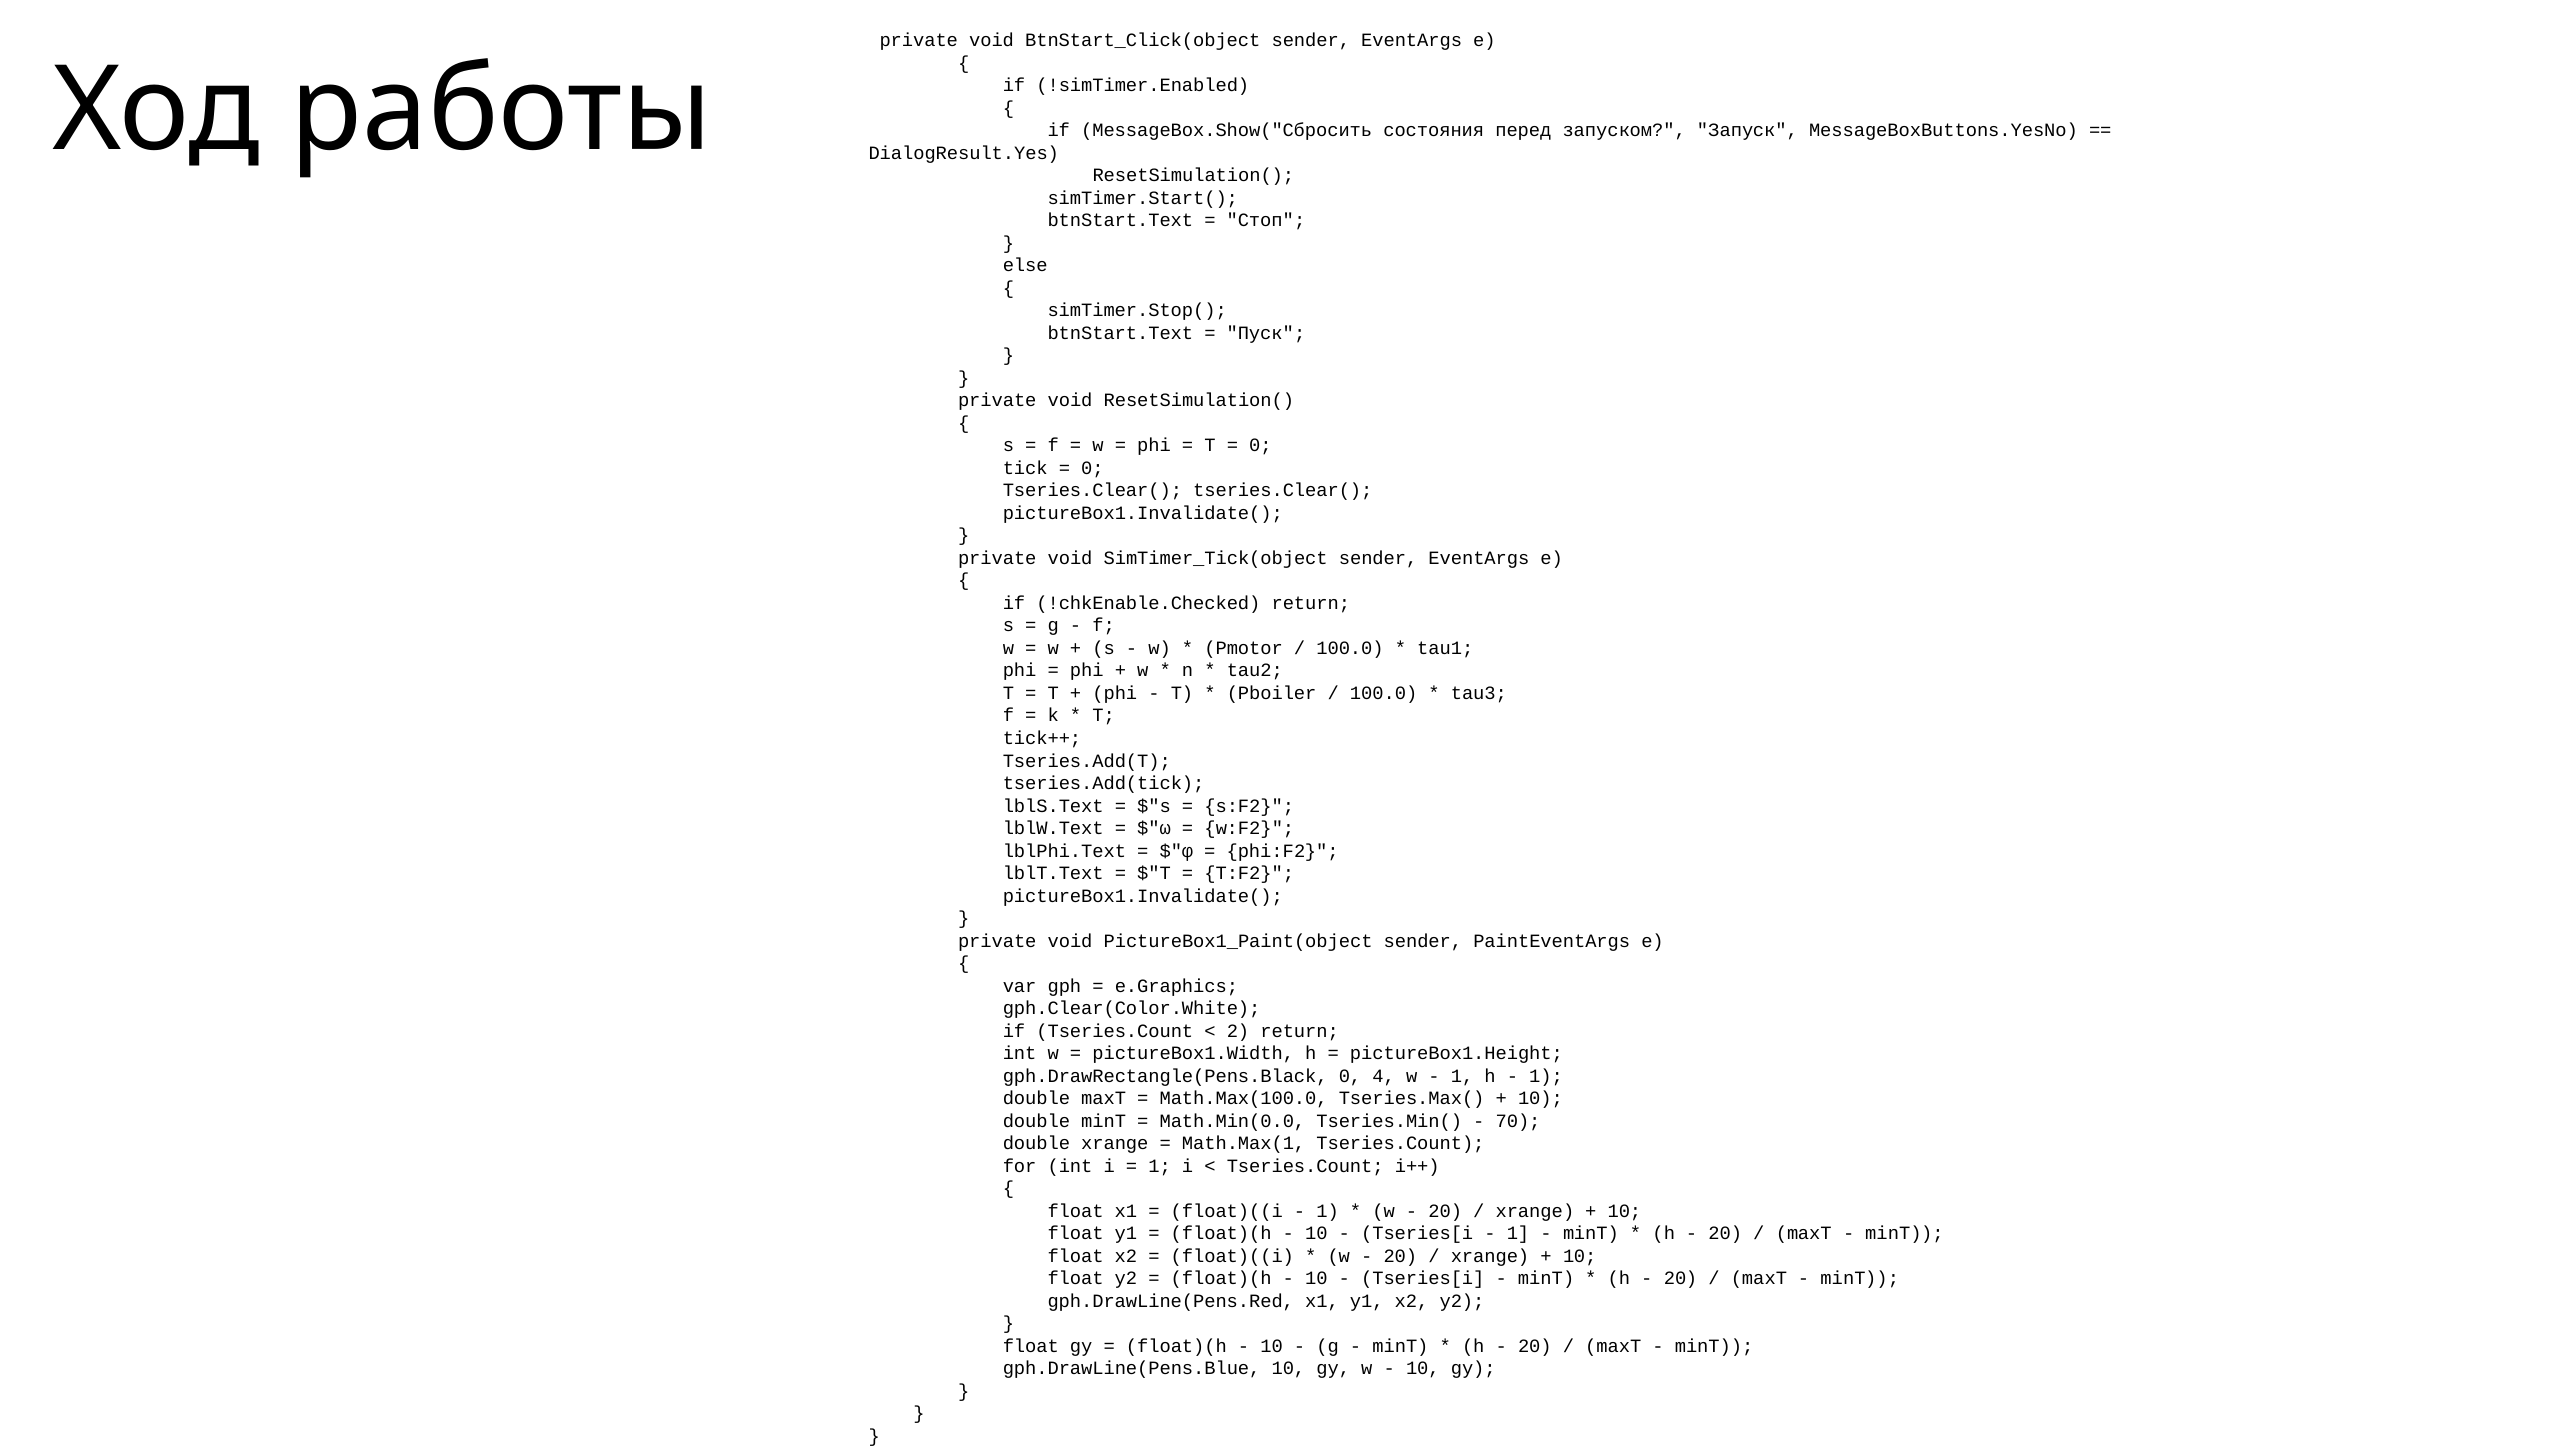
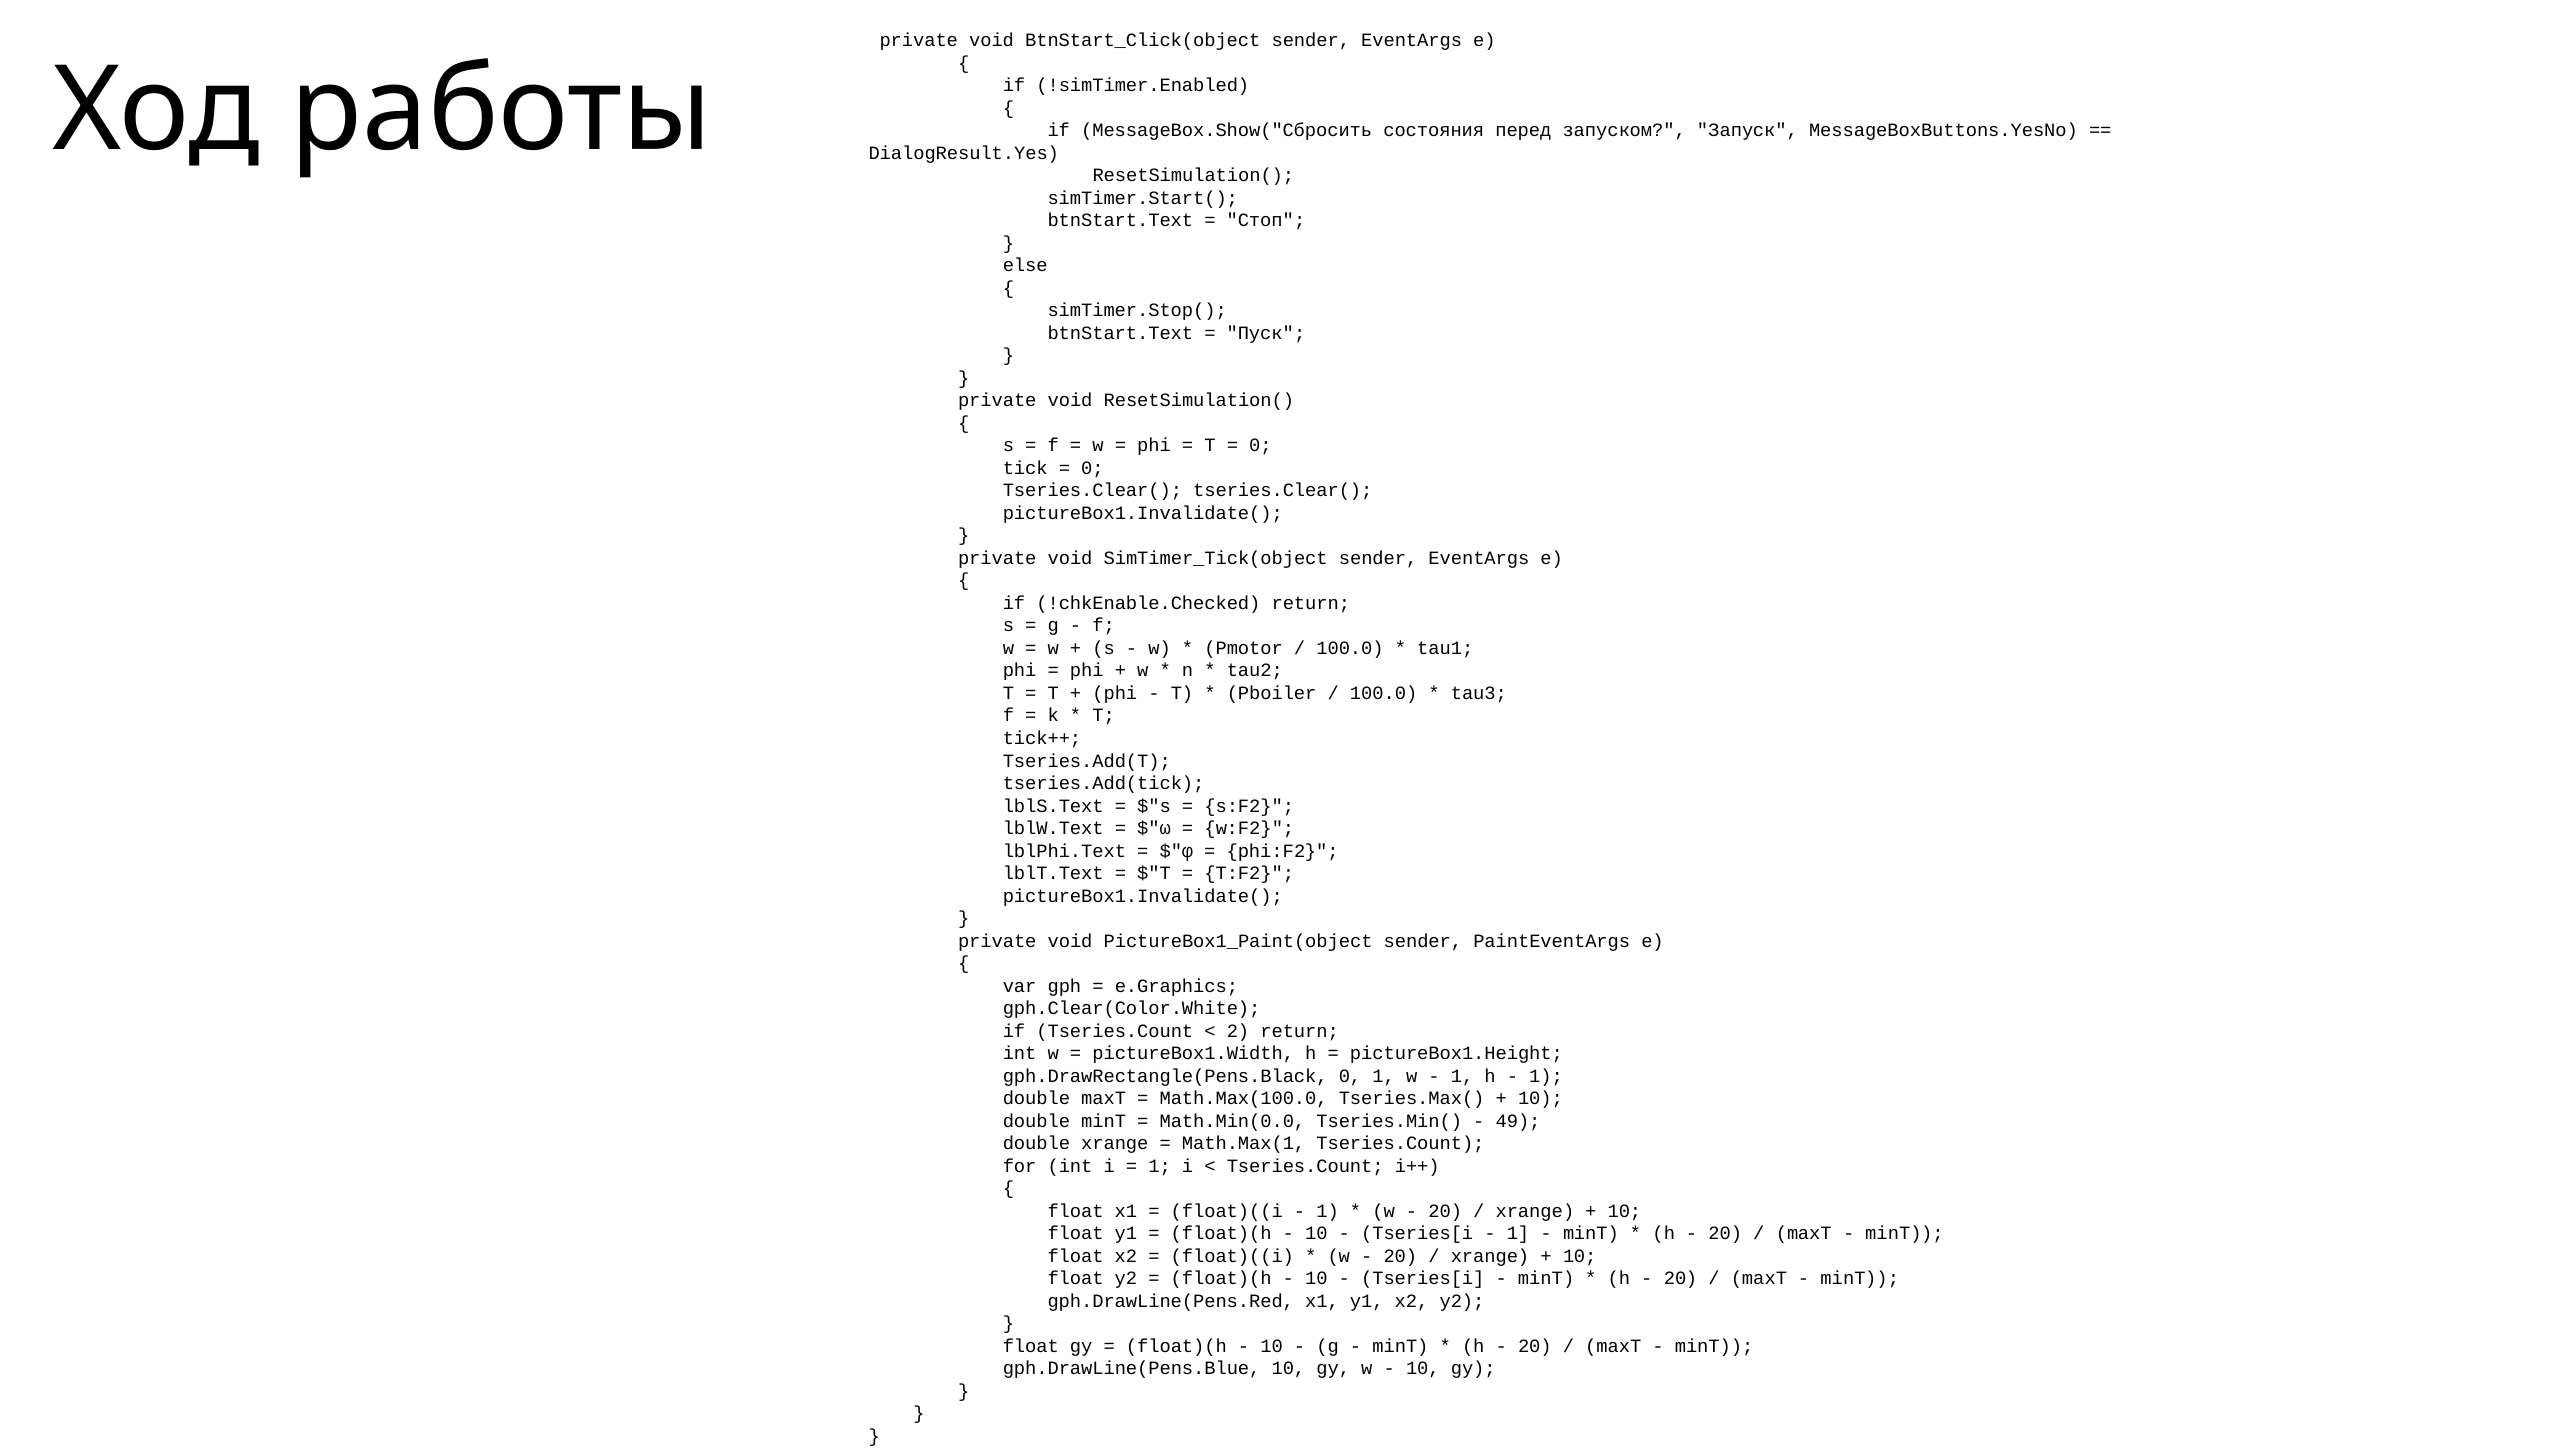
0 4: 4 -> 1
70: 70 -> 49
